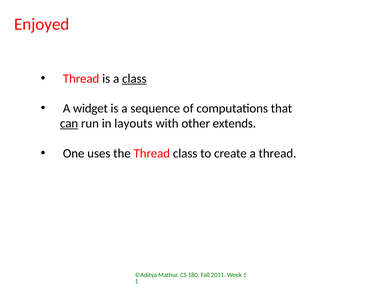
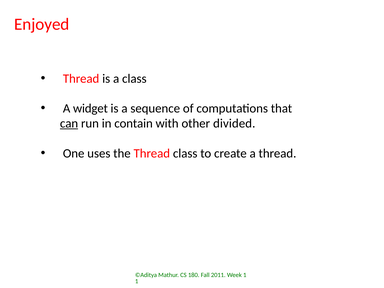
class at (134, 79) underline: present -> none
layouts: layouts -> contain
extends: extends -> divided
